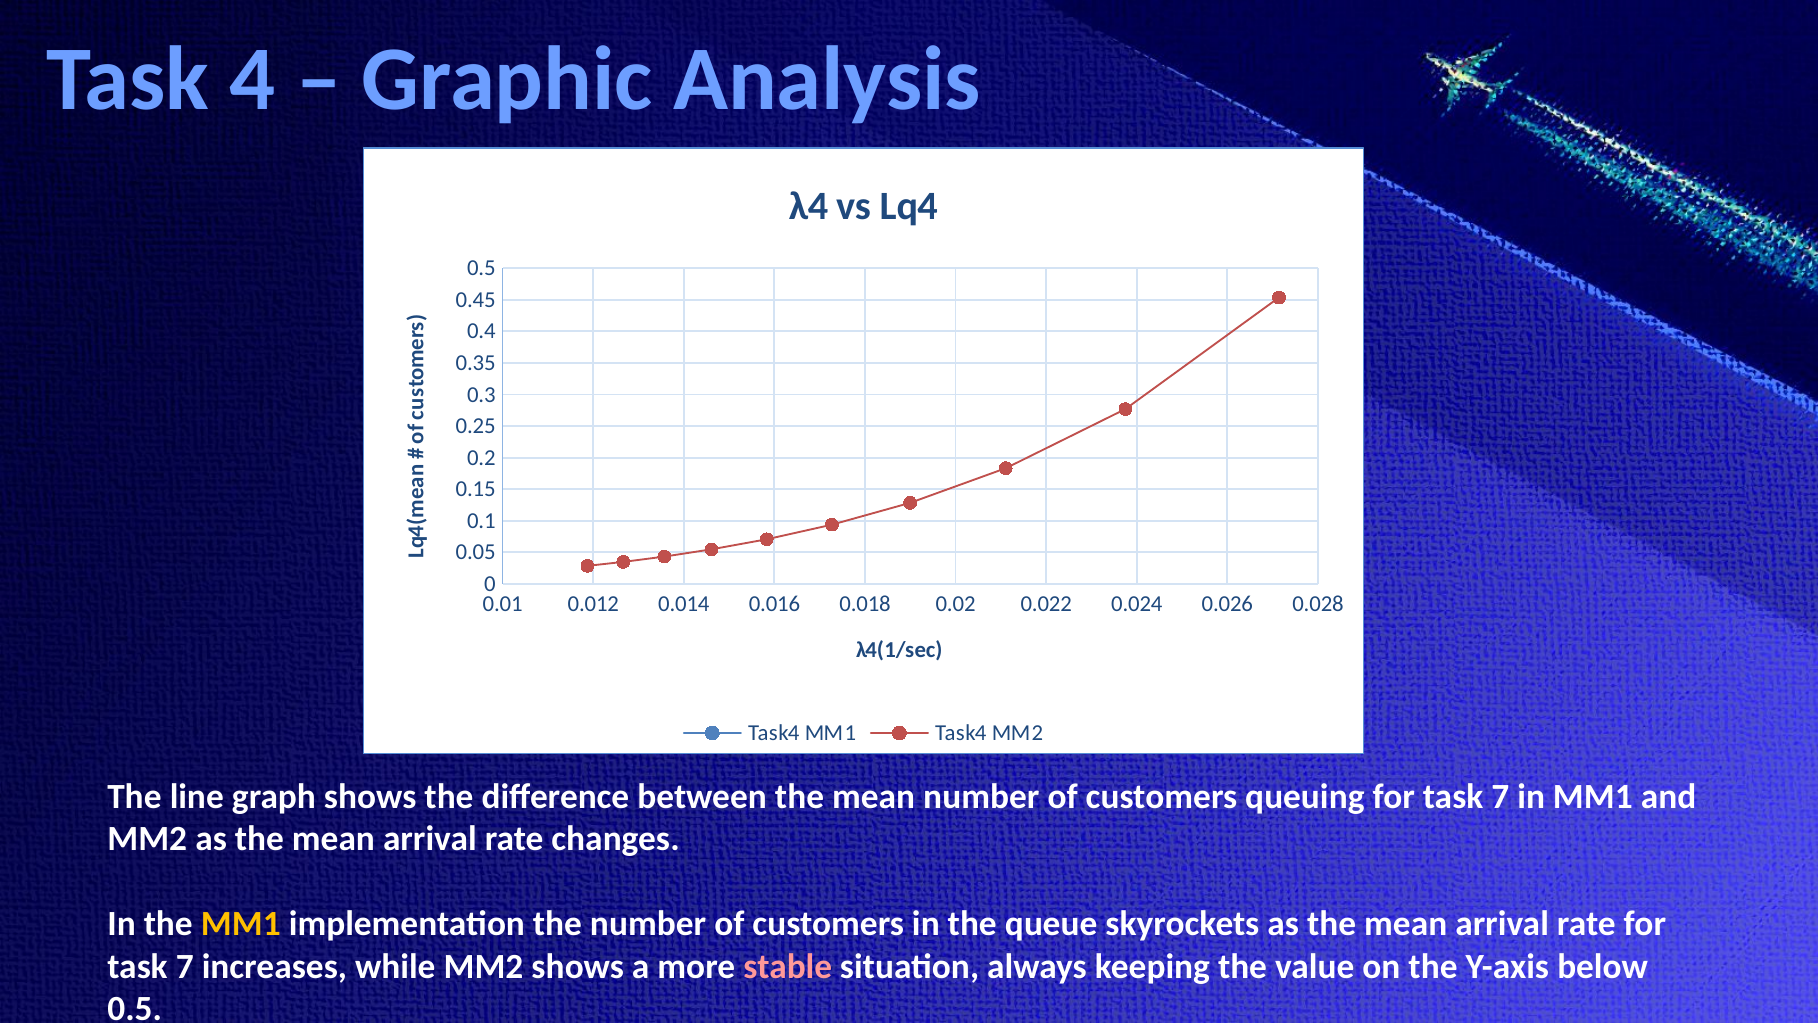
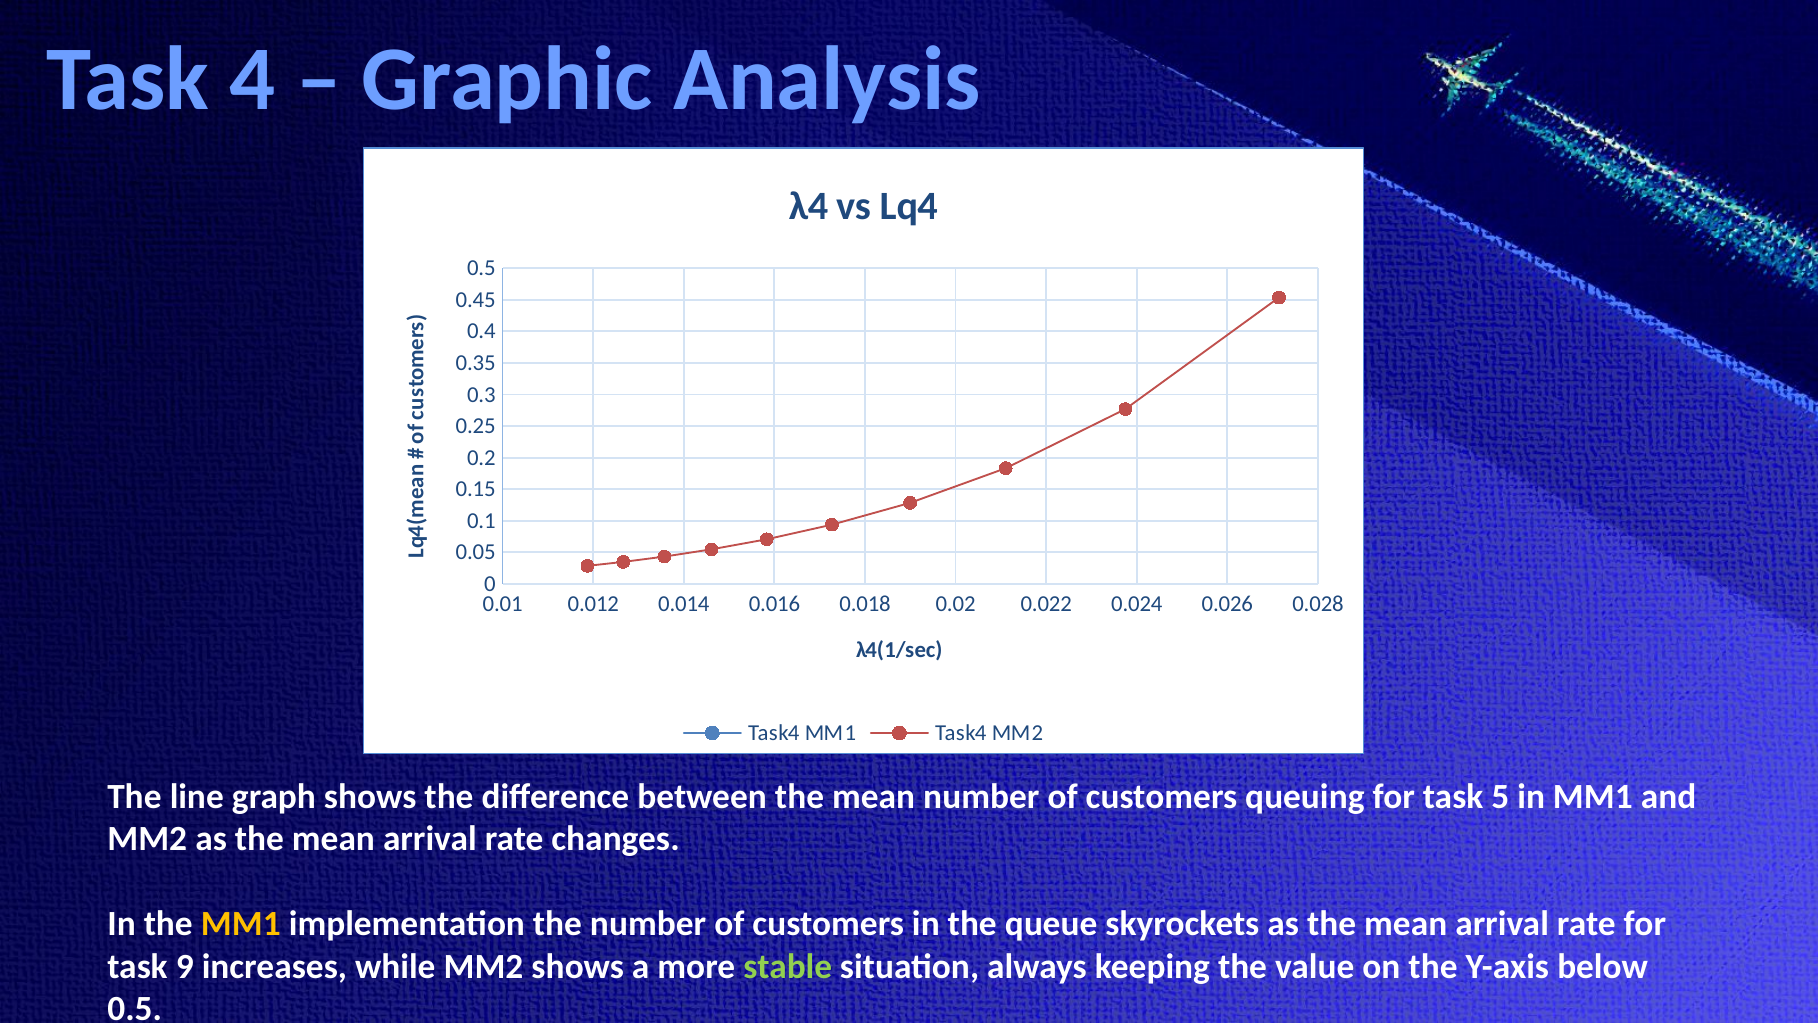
queuing for task 7: 7 -> 5
7 at (185, 966): 7 -> 9
stable colour: pink -> light green
